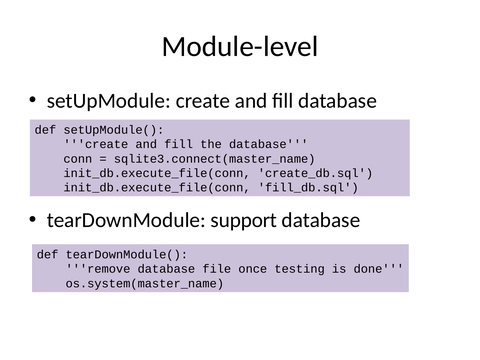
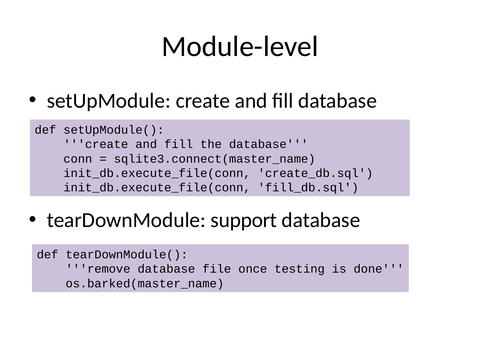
os.system(master_name: os.system(master_name -> os.barked(master_name
